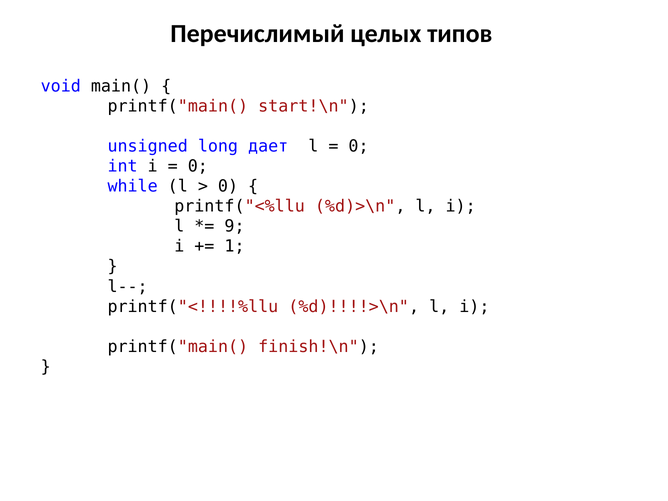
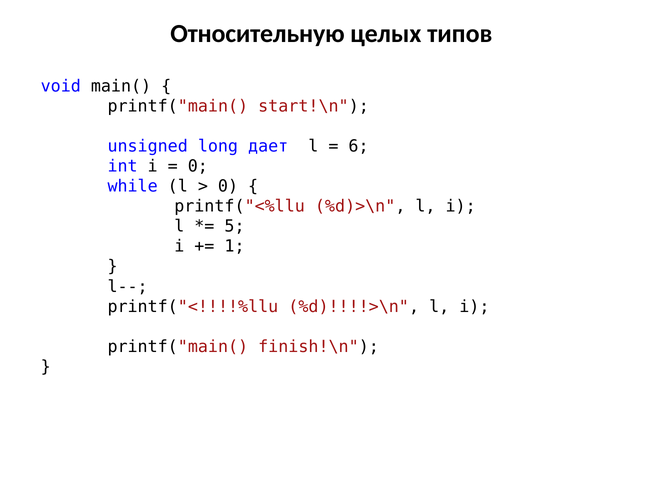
Перечислимый: Перечислимый -> Относительную
0 at (359, 146): 0 -> 6
9: 9 -> 5
